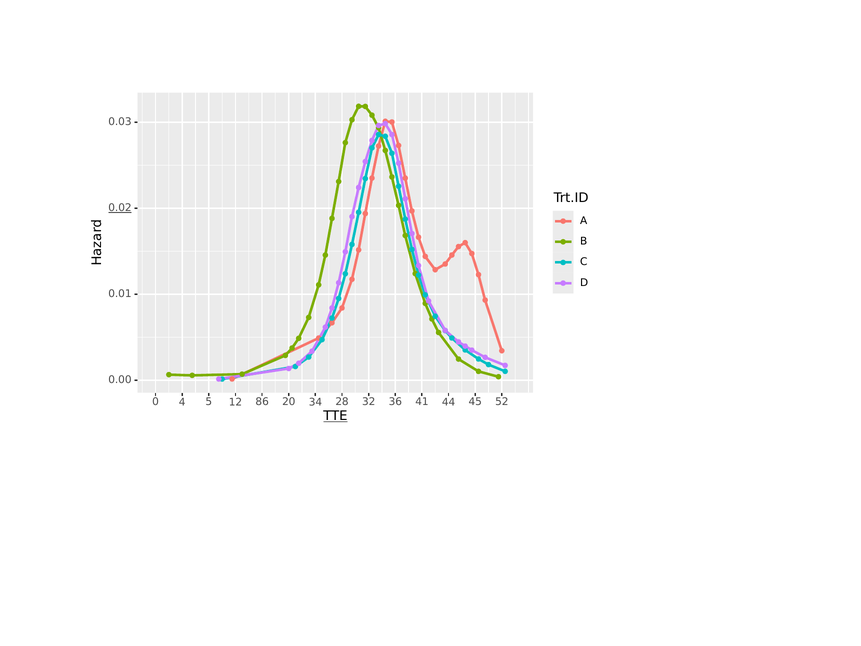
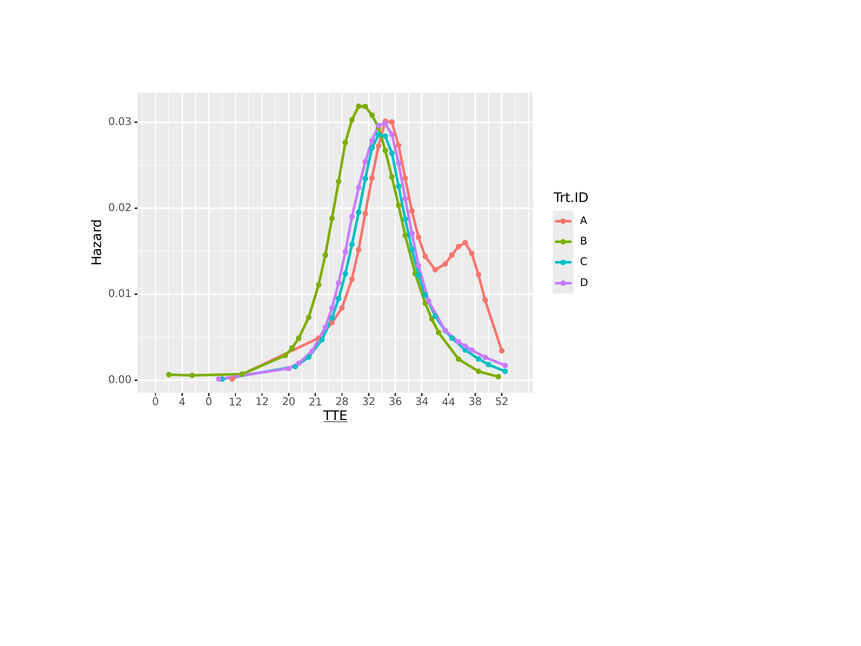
0.02 underline: present -> none
4 5: 5 -> 0
12 86: 86 -> 12
34: 34 -> 21
41: 41 -> 34
45: 45 -> 38
